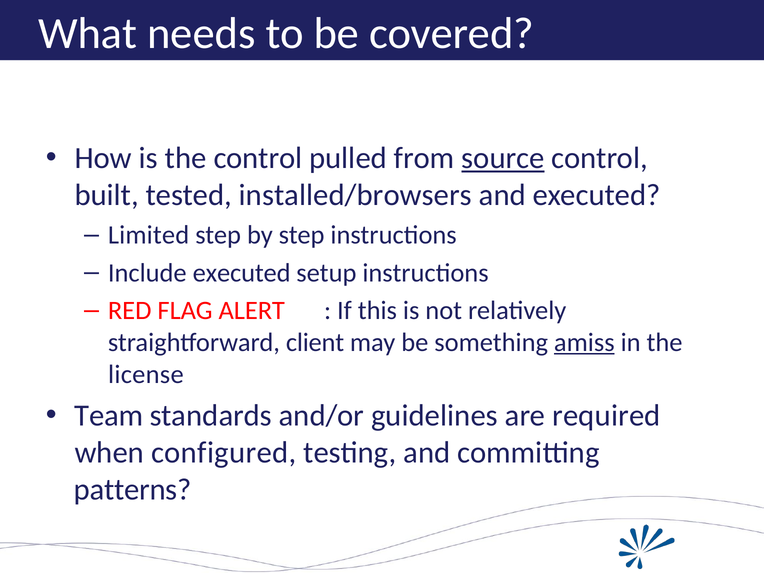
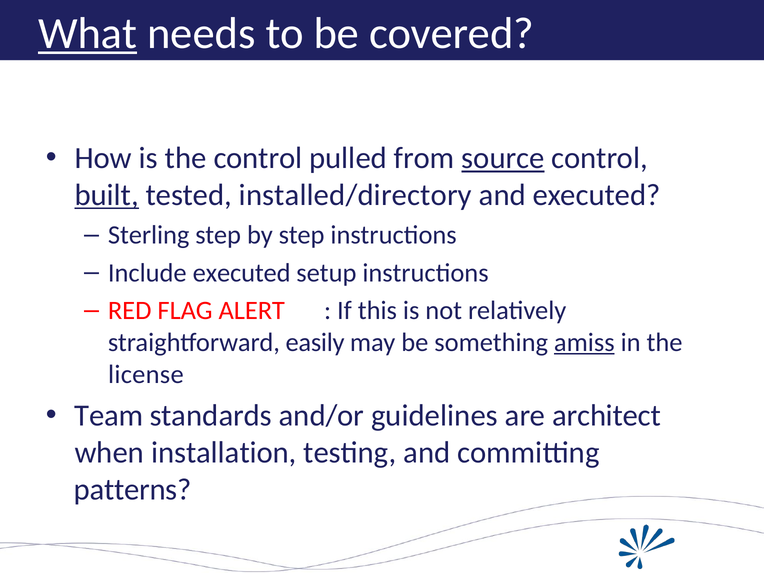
What underline: none -> present
built underline: none -> present
installed/browsers: installed/browsers -> installed/directory
Limited: Limited -> Sterling
client: client -> easily
required: required -> architect
configured: configured -> installation
